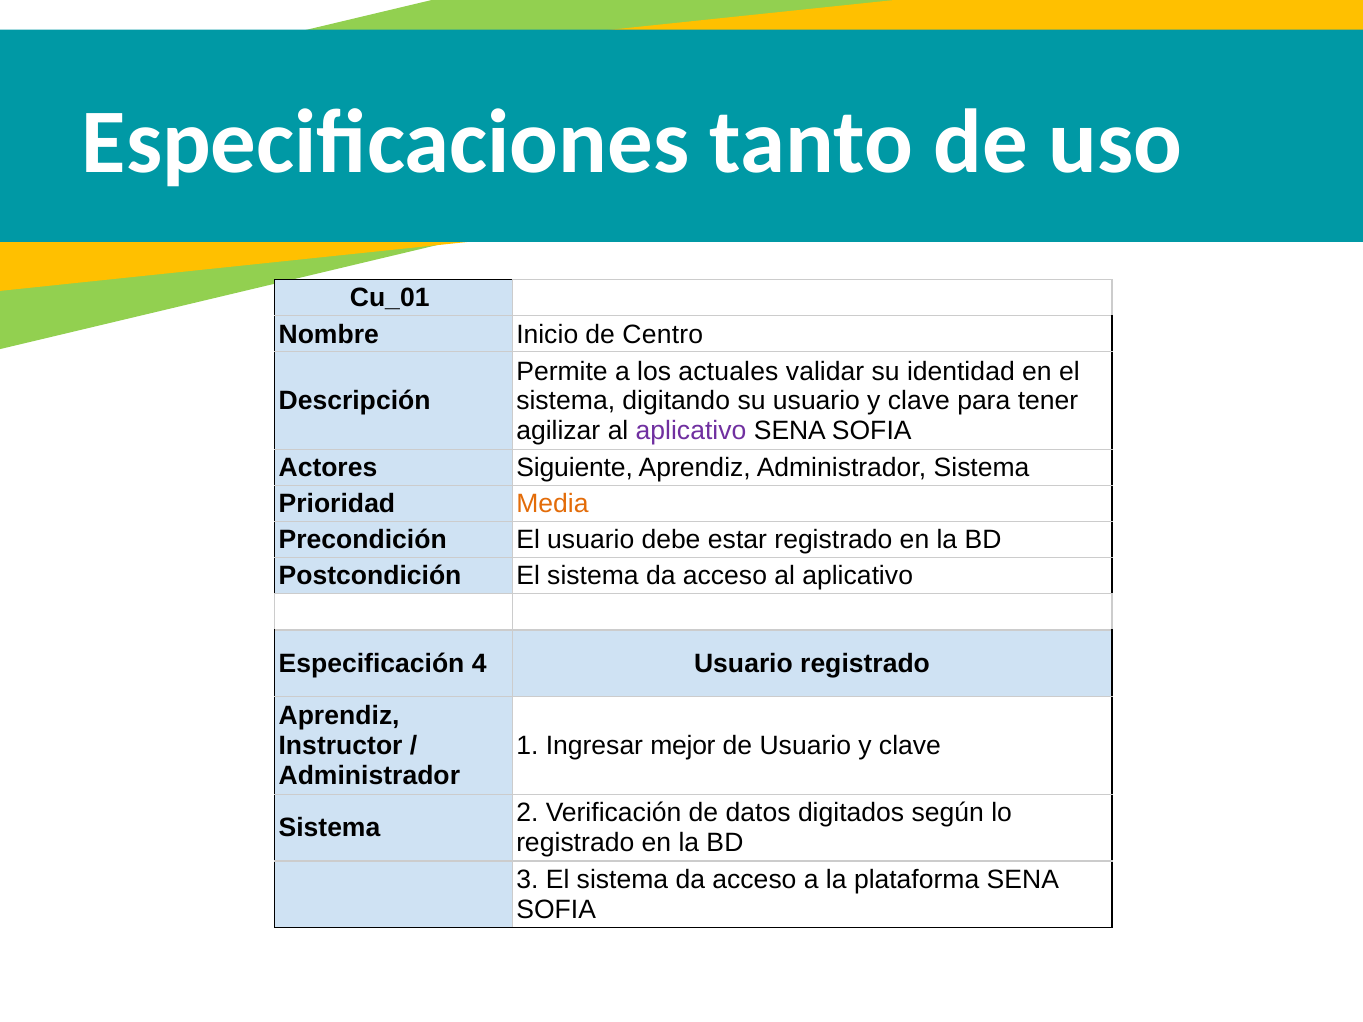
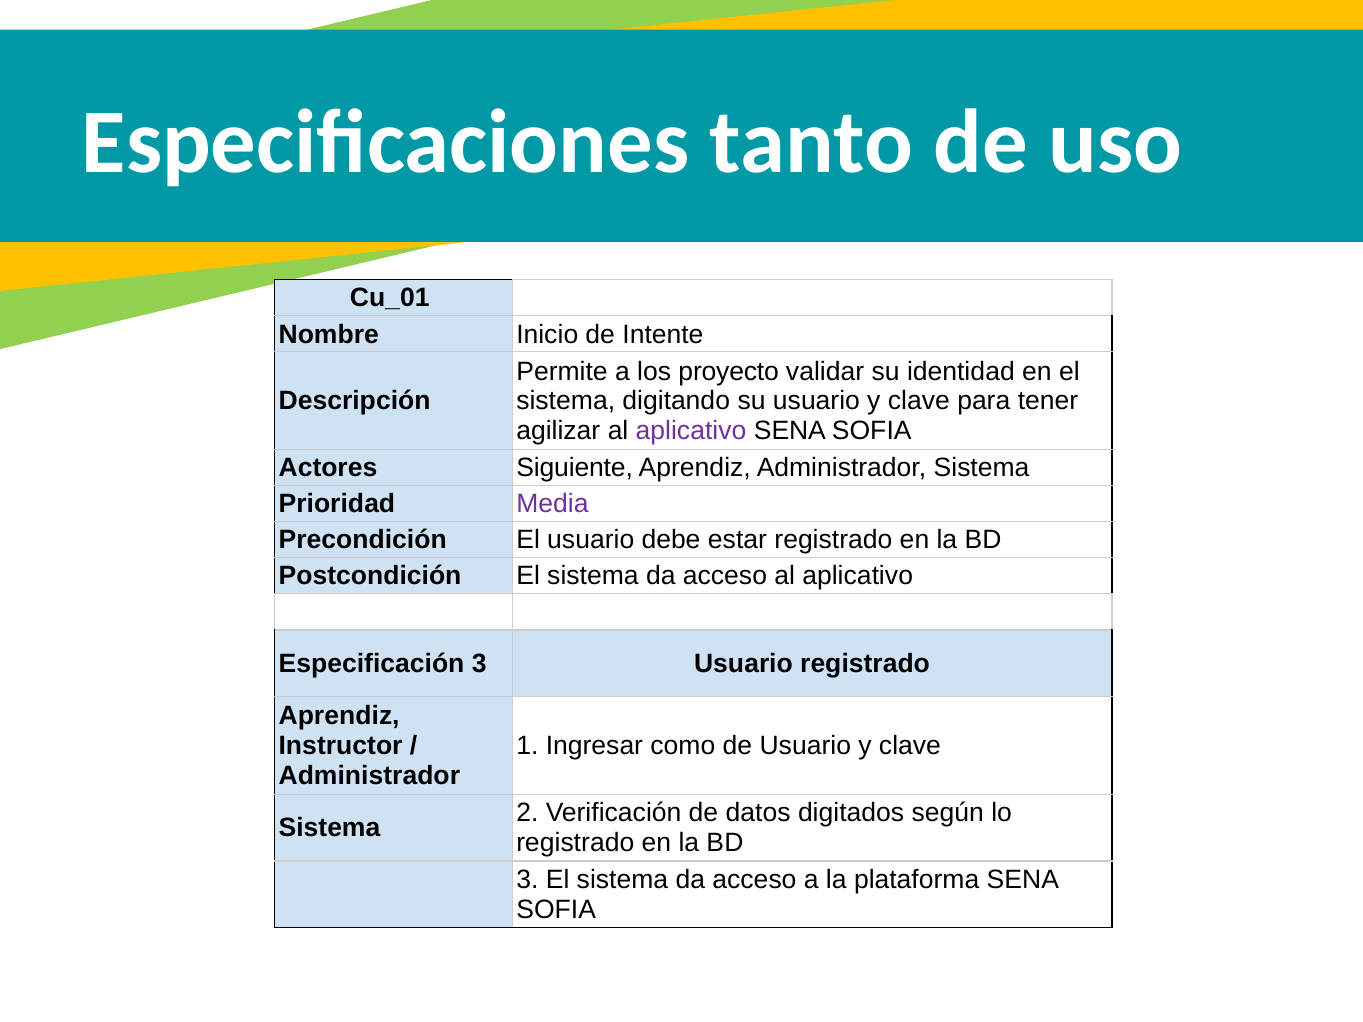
Centro: Centro -> Intente
actuales: actuales -> proyecto
Media colour: orange -> purple
Especificación 4: 4 -> 3
mejor: mejor -> como
